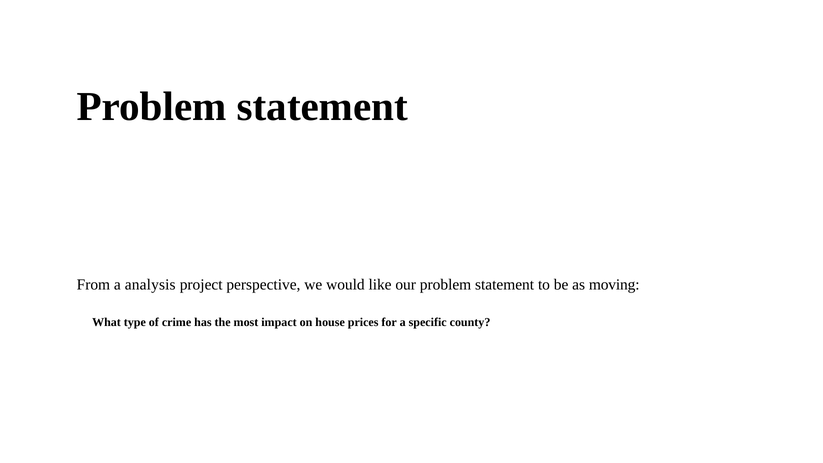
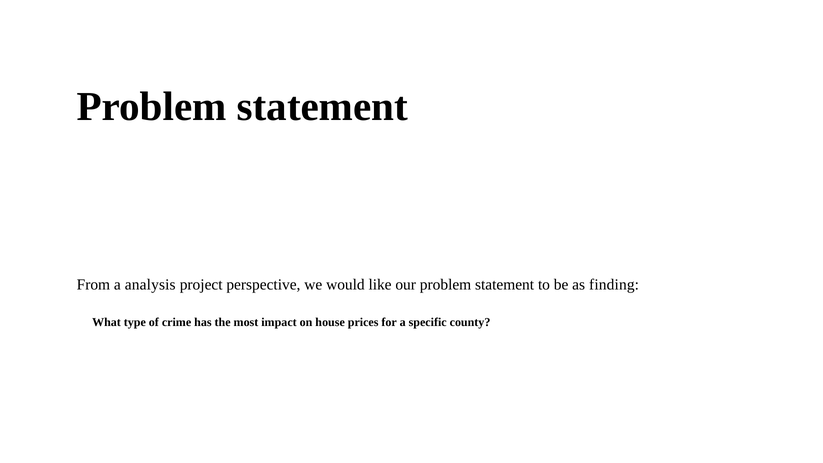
moving: moving -> finding
